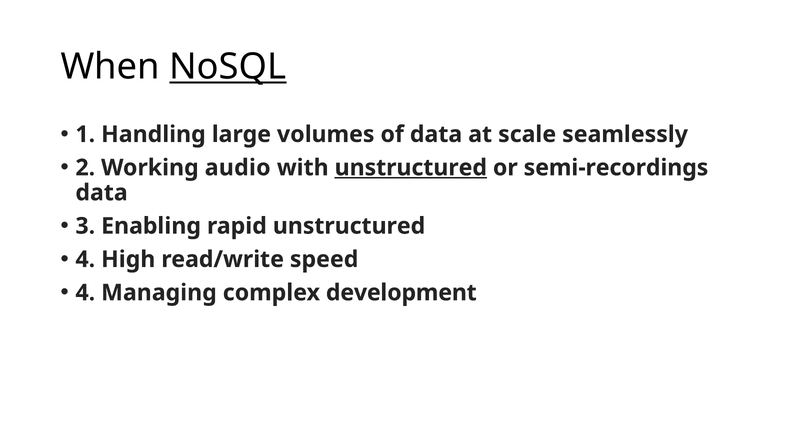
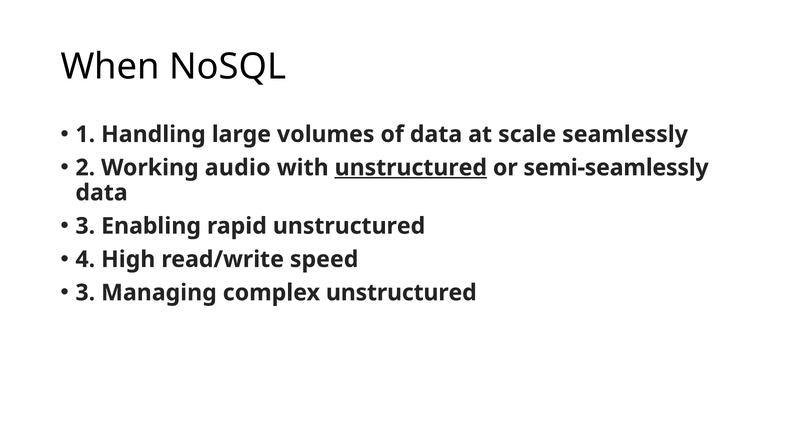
NoSQL underline: present -> none
semi-recordings: semi-recordings -> semi-seamlessly
4 at (85, 292): 4 -> 3
complex development: development -> unstructured
